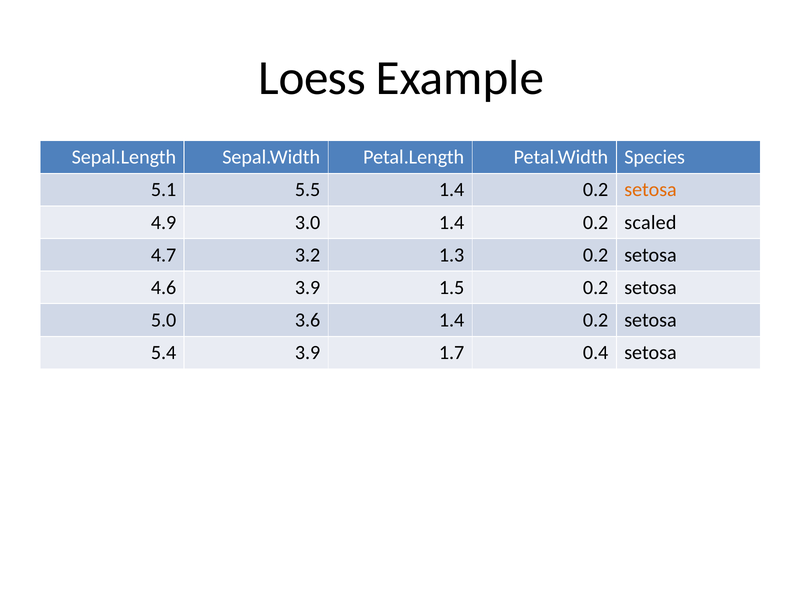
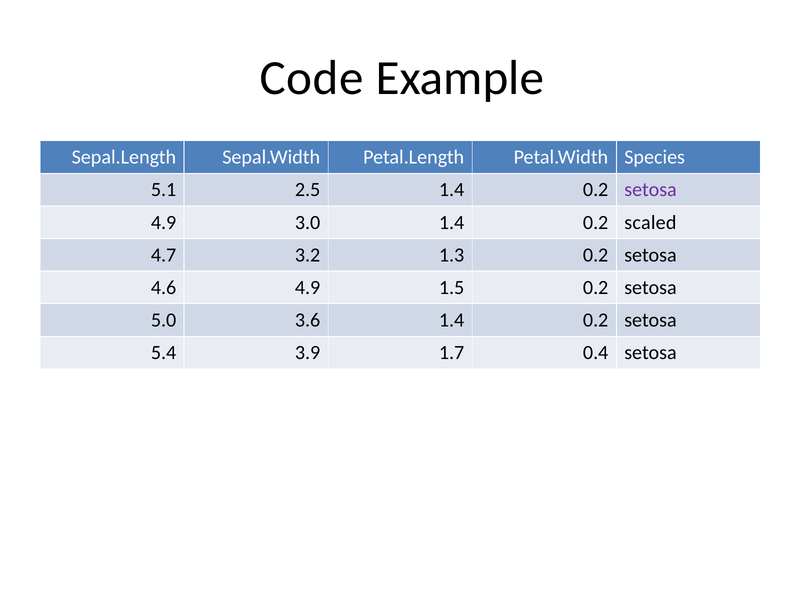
Loess: Loess -> Code
5.5: 5.5 -> 2.5
setosa at (651, 190) colour: orange -> purple
4.6 3.9: 3.9 -> 4.9
